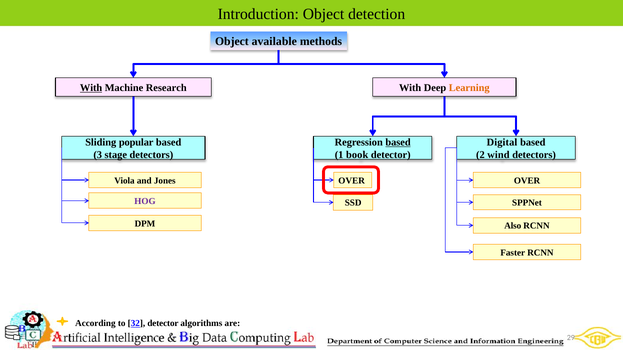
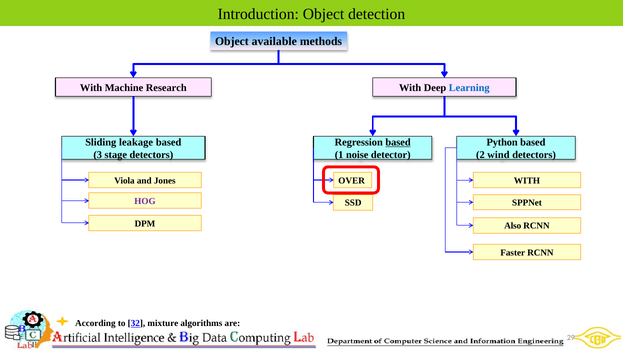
With at (91, 88) underline: present -> none
Learning colour: orange -> blue
popular: popular -> leakage
Digital: Digital -> Python
book: book -> noise
OVER at (527, 181): OVER -> WITH
32 detector: detector -> mixture
